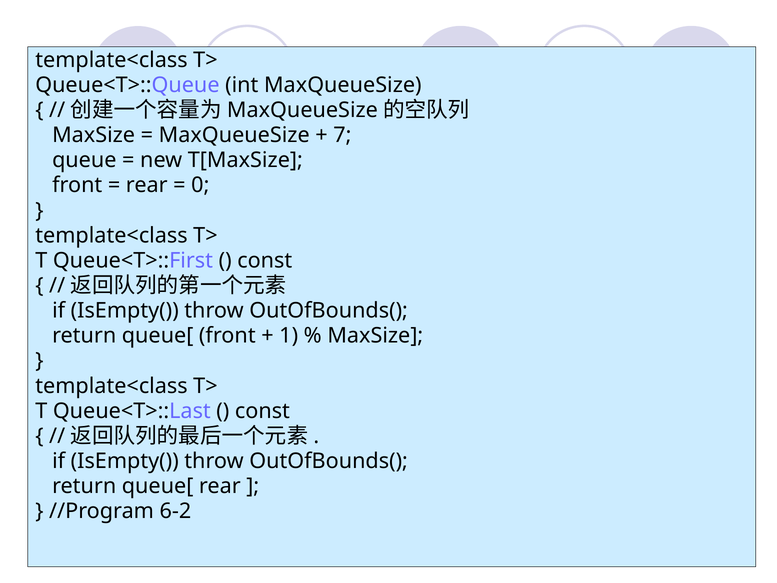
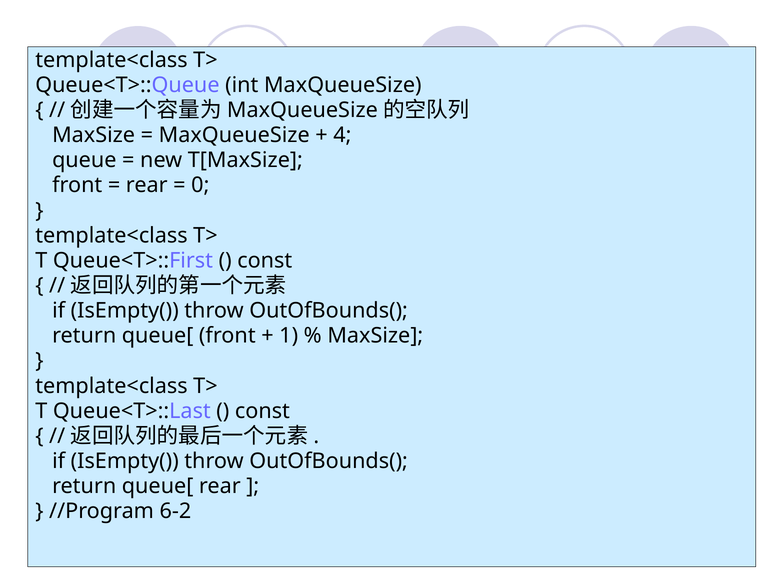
7: 7 -> 4
